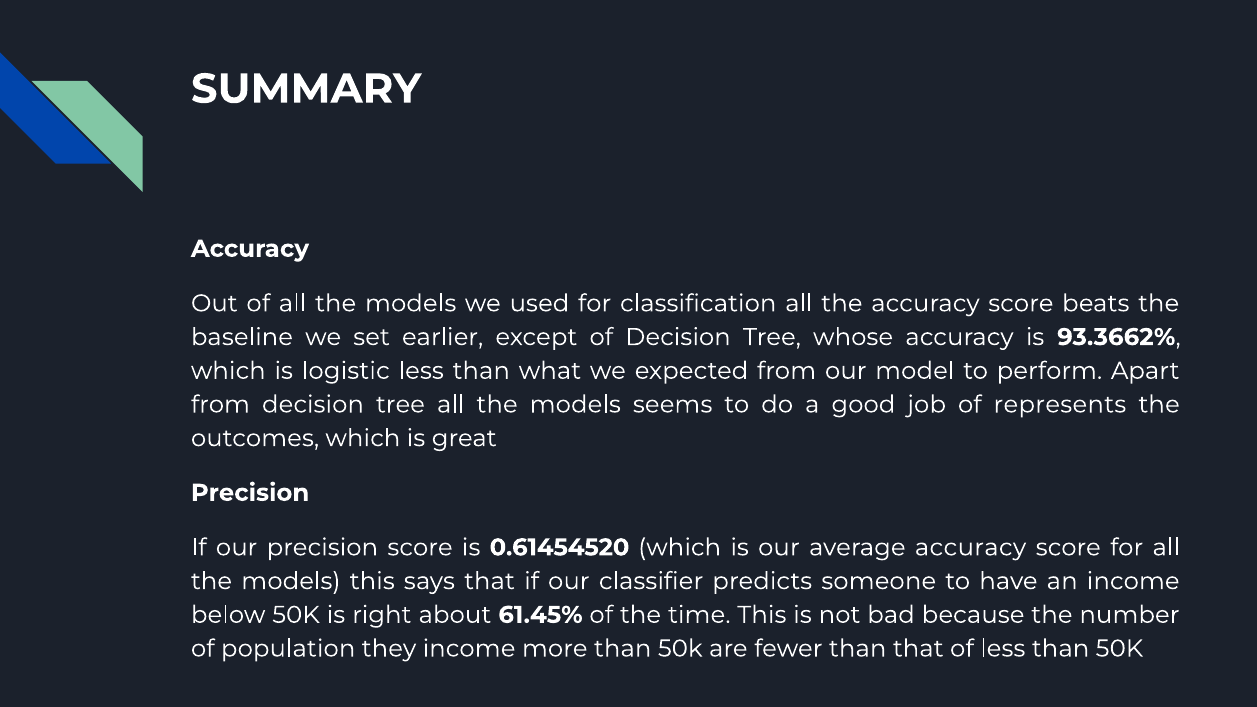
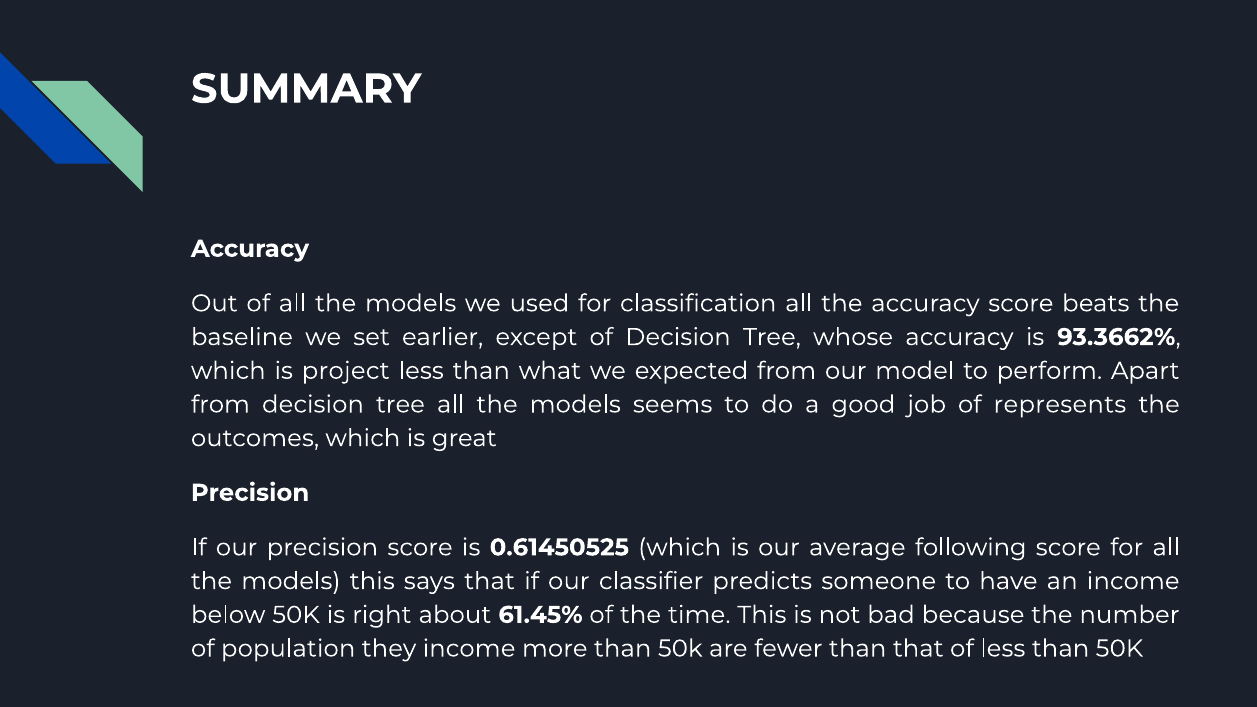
logistic: logistic -> project
0.61454520: 0.61454520 -> 0.61450525
average accuracy: accuracy -> following
